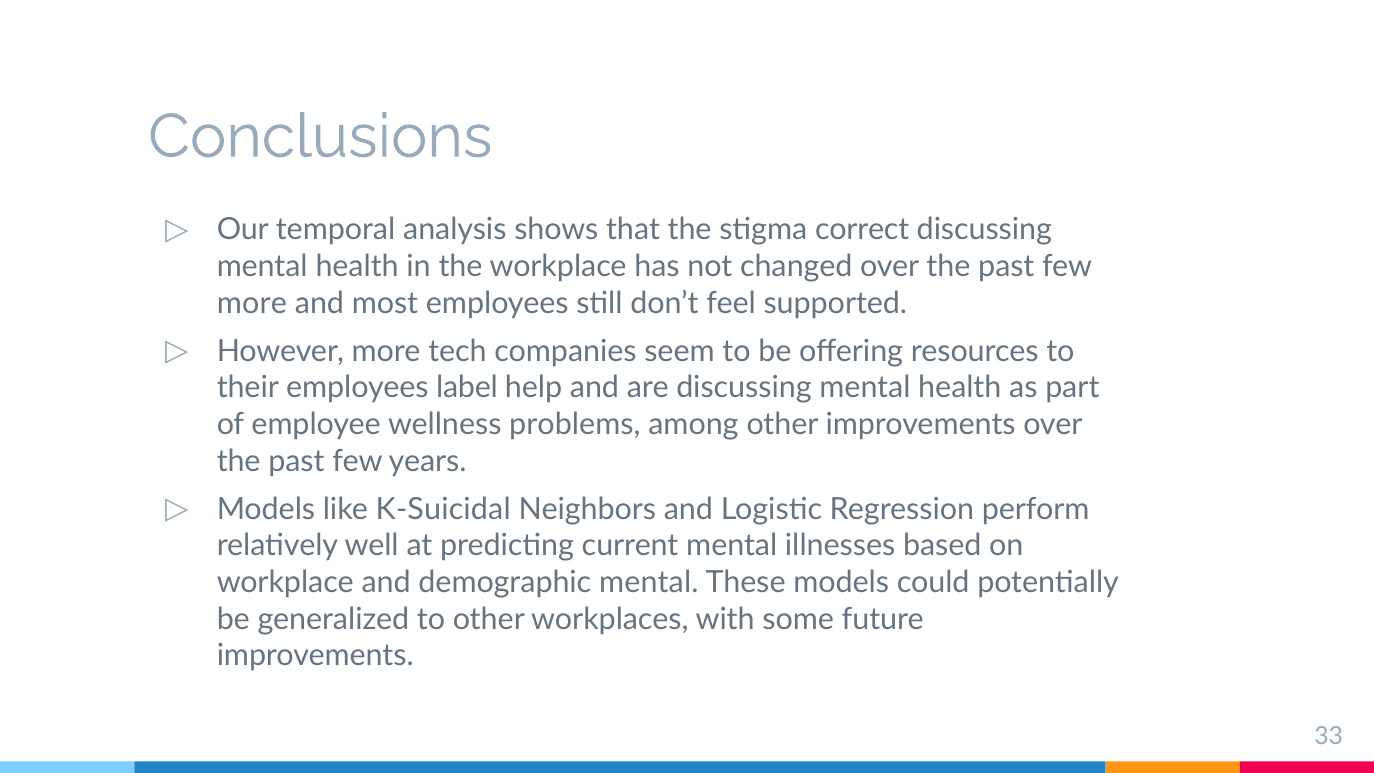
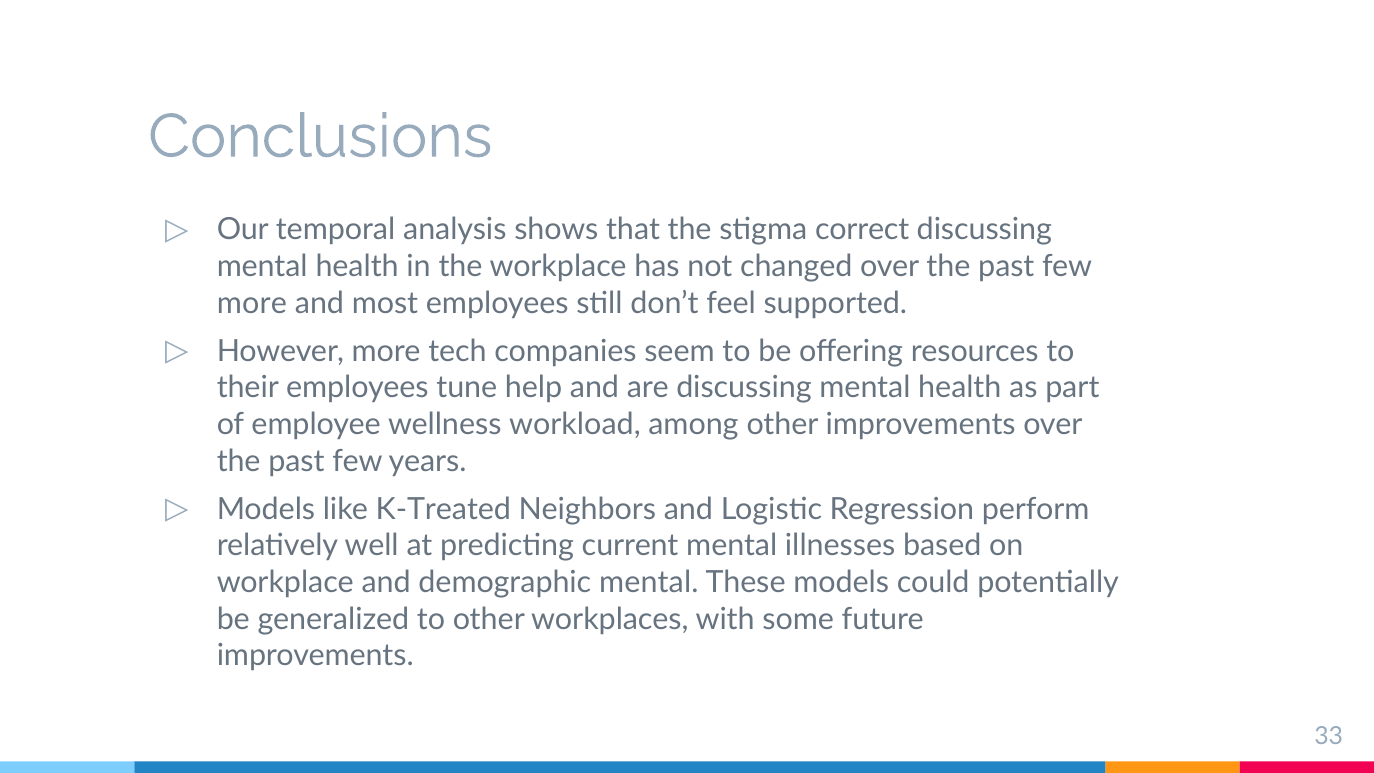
label: label -> tune
problems: problems -> workload
K-Suicidal: K-Suicidal -> K-Treated
